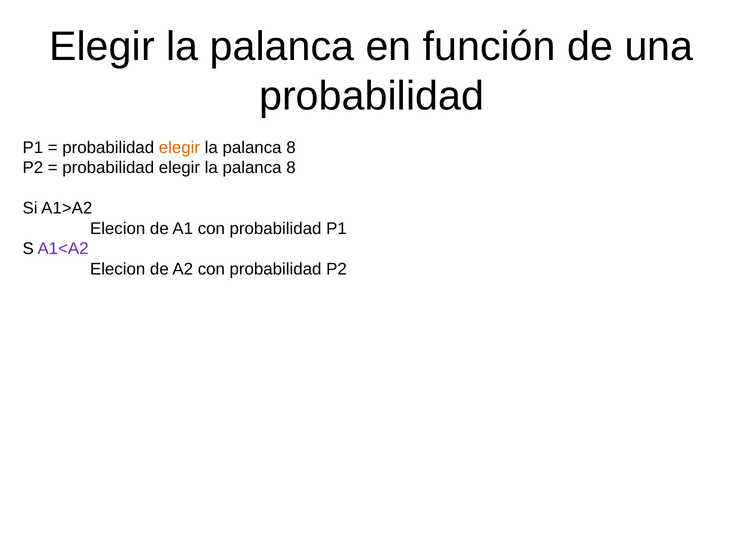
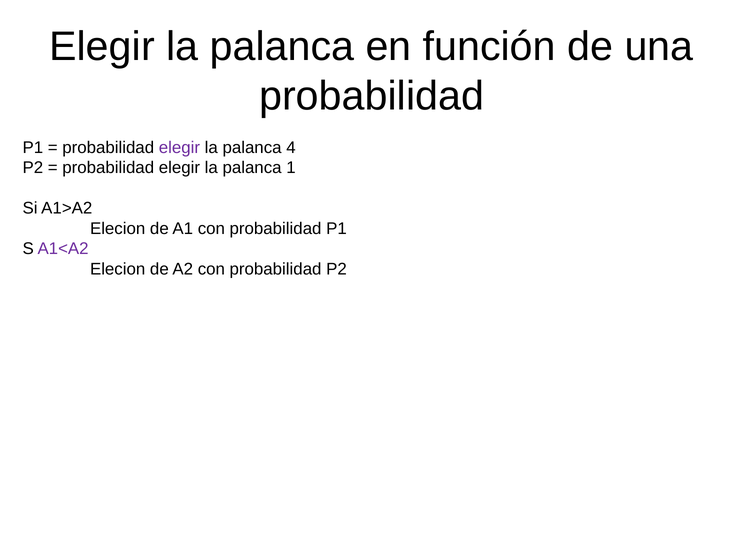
elegir at (179, 147) colour: orange -> purple
8 at (291, 147): 8 -> 4
8 at (291, 168): 8 -> 1
